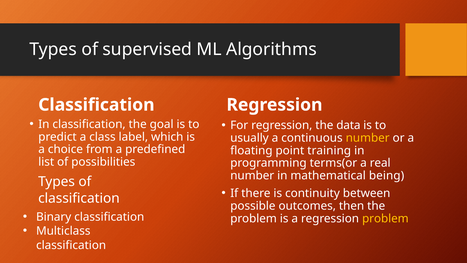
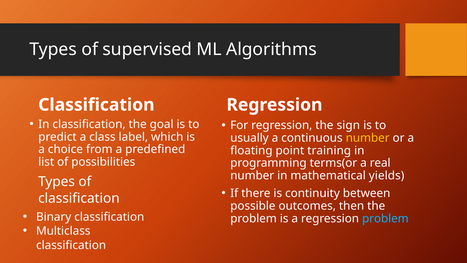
data: data -> sign
being: being -> yields
problem at (385, 218) colour: yellow -> light blue
